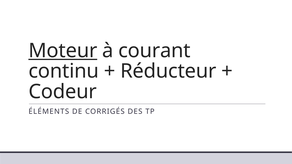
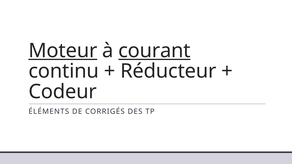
courant underline: none -> present
